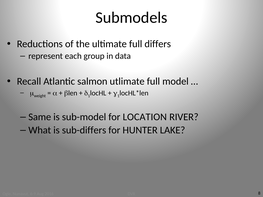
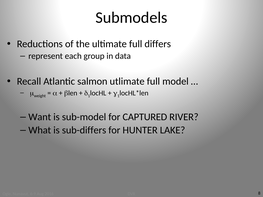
Same: Same -> Want
LOCATION: LOCATION -> CAPTURED
